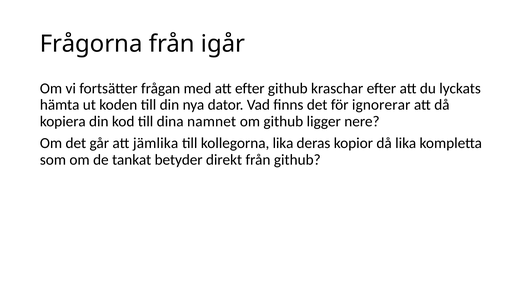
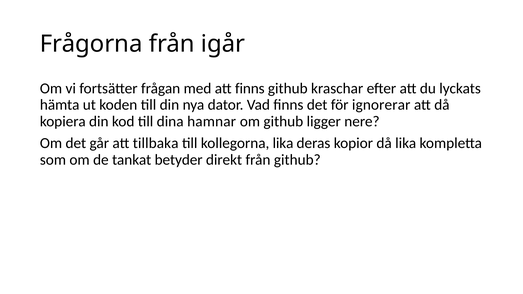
att efter: efter -> finns
namnet: namnet -> hamnar
jämlika: jämlika -> tillbaka
